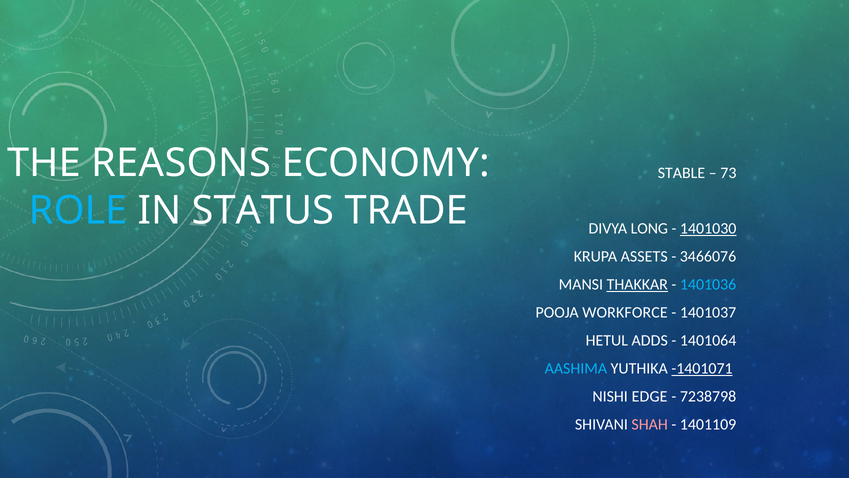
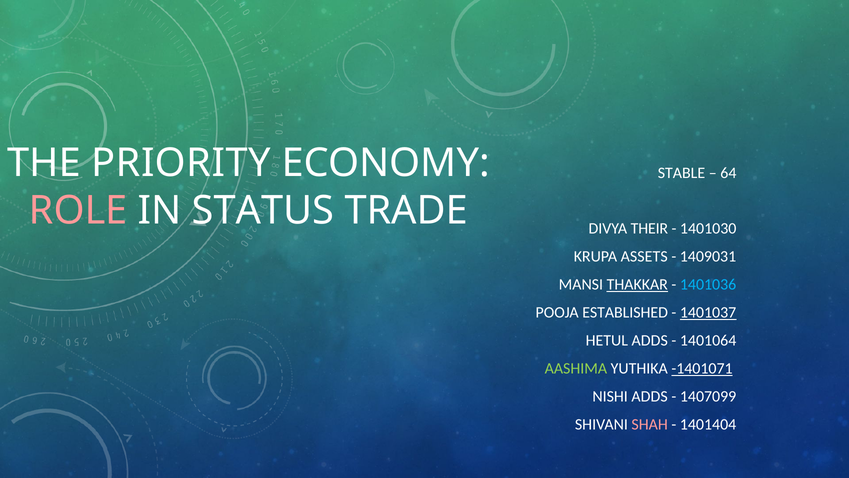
REASONS: REASONS -> PRIORITY
73: 73 -> 64
ROLE colour: light blue -> pink
LONG: LONG -> THEIR
1401030 underline: present -> none
3466076: 3466076 -> 1409031
WORKFORCE: WORKFORCE -> ESTABLISHED
1401037 underline: none -> present
AASHIMA colour: light blue -> light green
NISHI EDGE: EDGE -> ADDS
7238798: 7238798 -> 1407099
1401109: 1401109 -> 1401404
